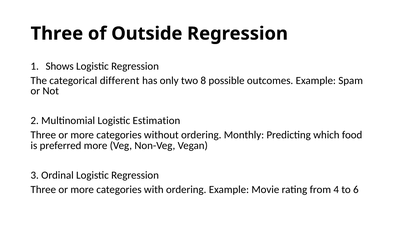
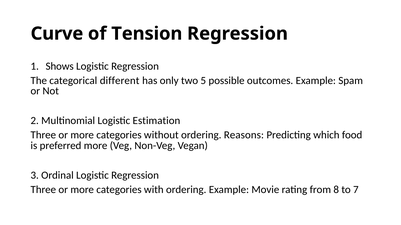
Three at (57, 34): Three -> Curve
Outside: Outside -> Tension
8: 8 -> 5
Monthly: Monthly -> Reasons
4: 4 -> 8
6: 6 -> 7
